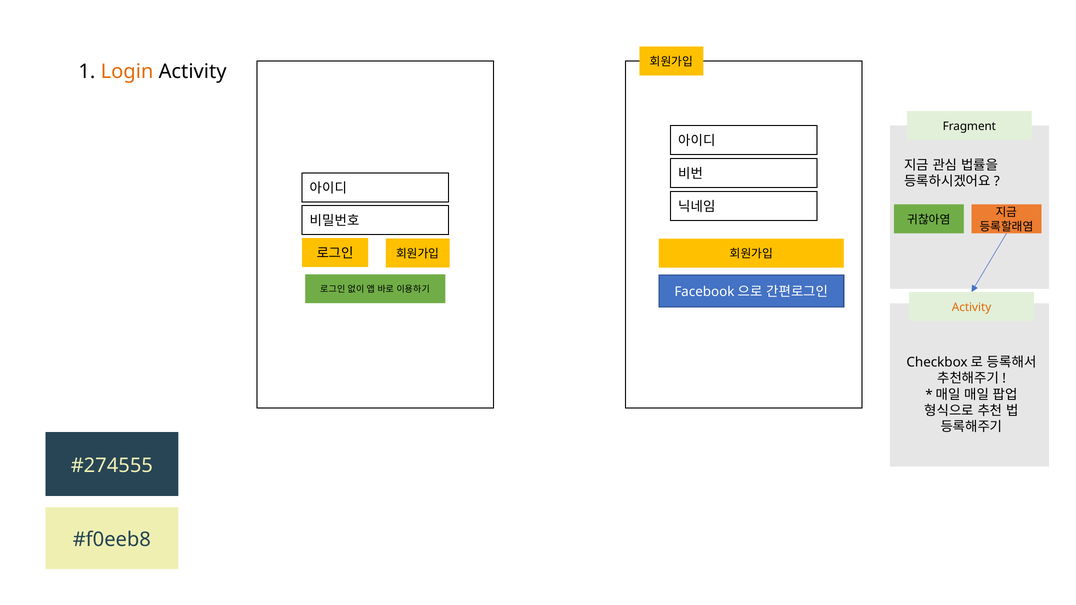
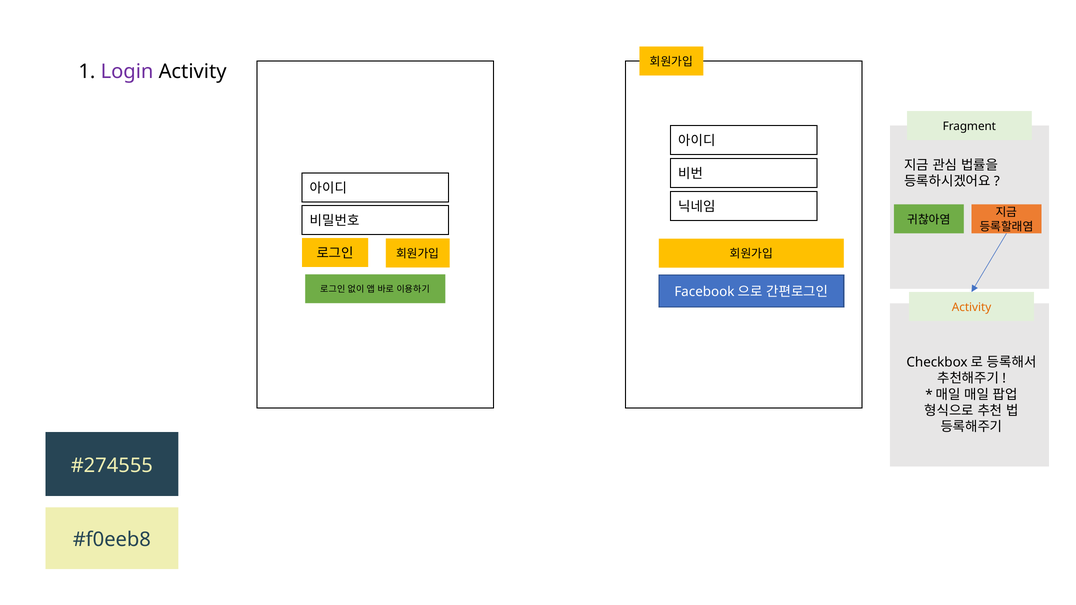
Login colour: orange -> purple
